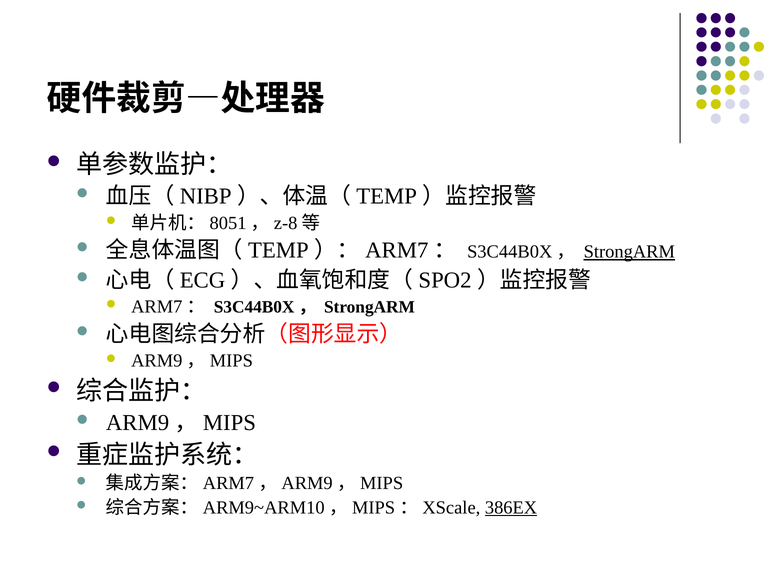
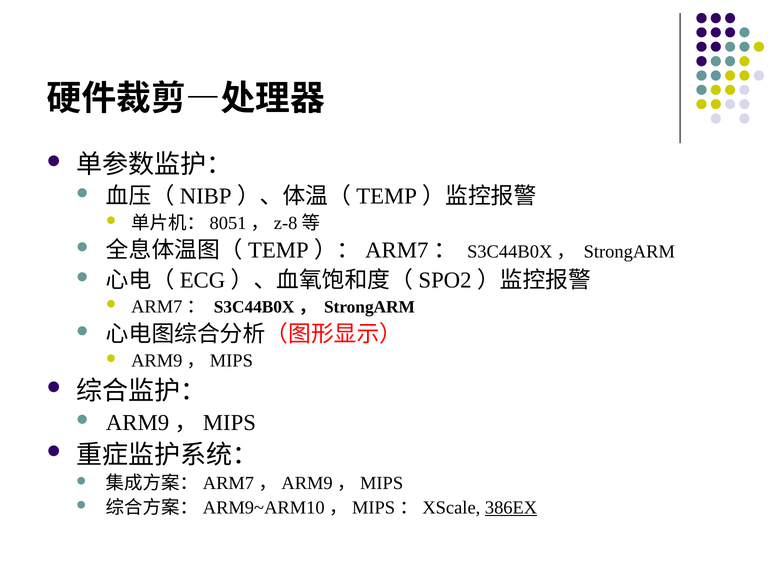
StrongARM at (629, 252) underline: present -> none
